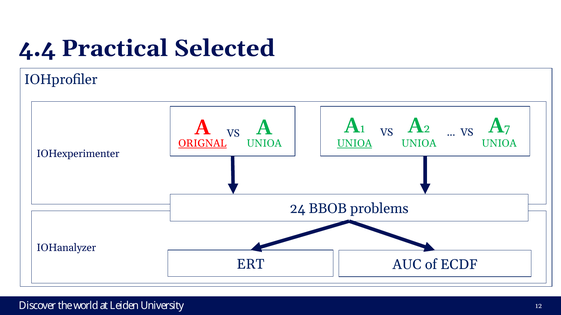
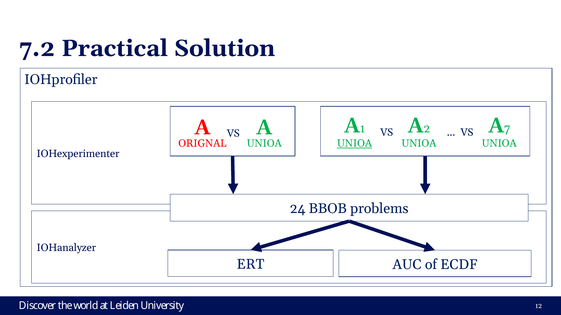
4.4: 4.4 -> 7.2
Selected: Selected -> Solution
ORIGNAL underline: present -> none
